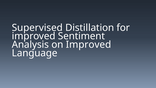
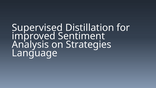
on Improved: Improved -> Strategies
